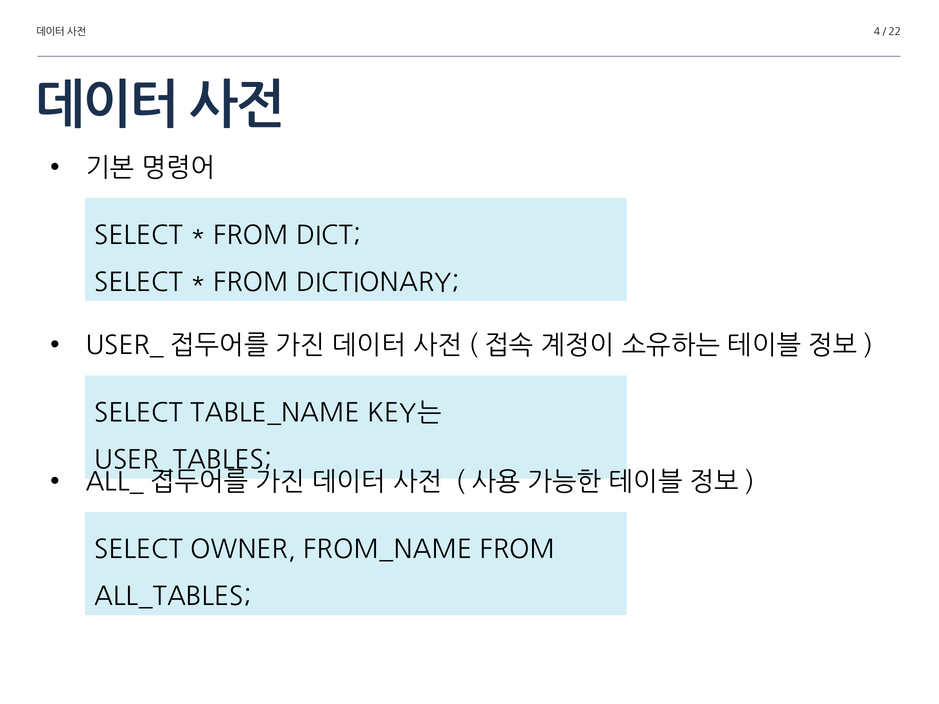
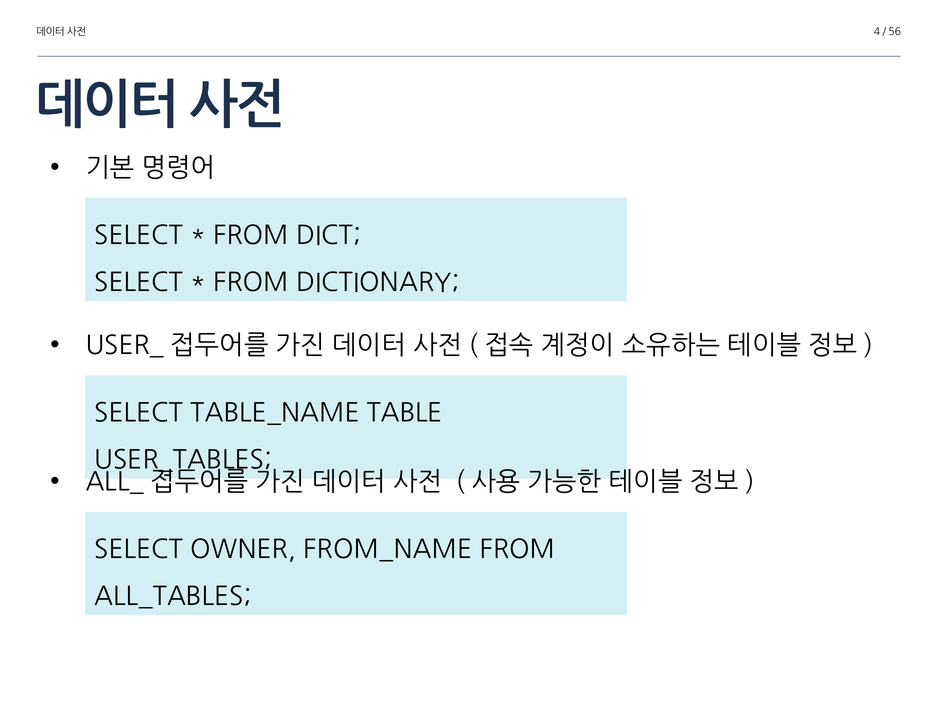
22: 22 -> 56
KEY는: KEY는 -> TABLE
